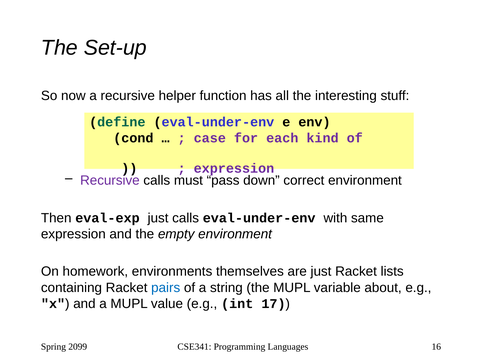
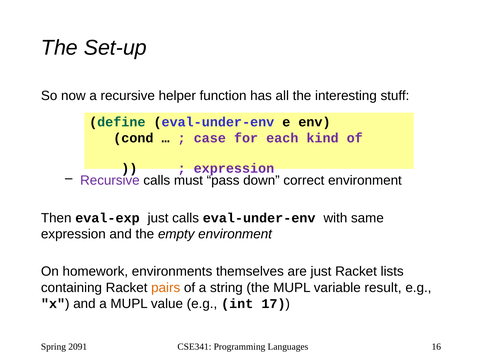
pairs colour: blue -> orange
about: about -> result
2099: 2099 -> 2091
